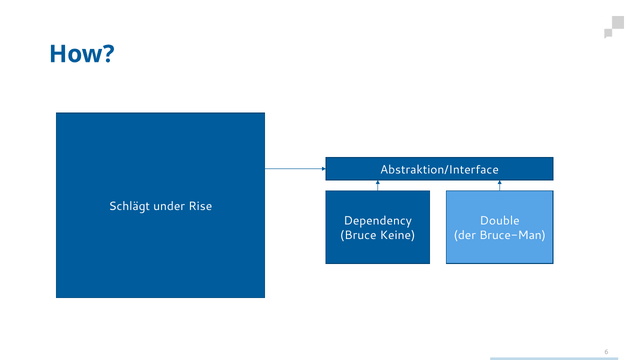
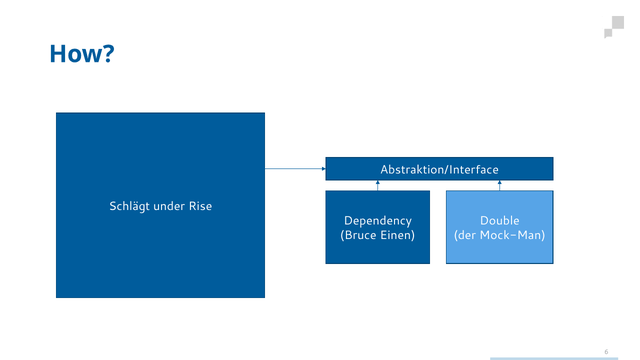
Keine: Keine -> Einen
Bruce-Man: Bruce-Man -> Mock-Man
